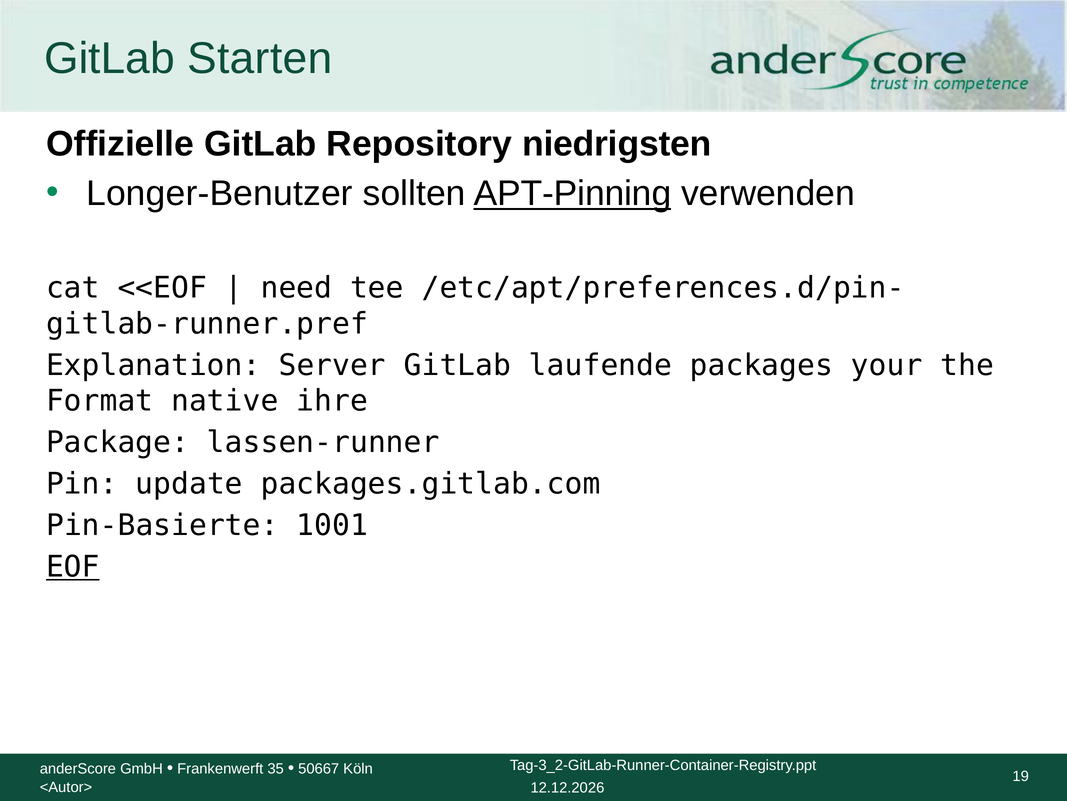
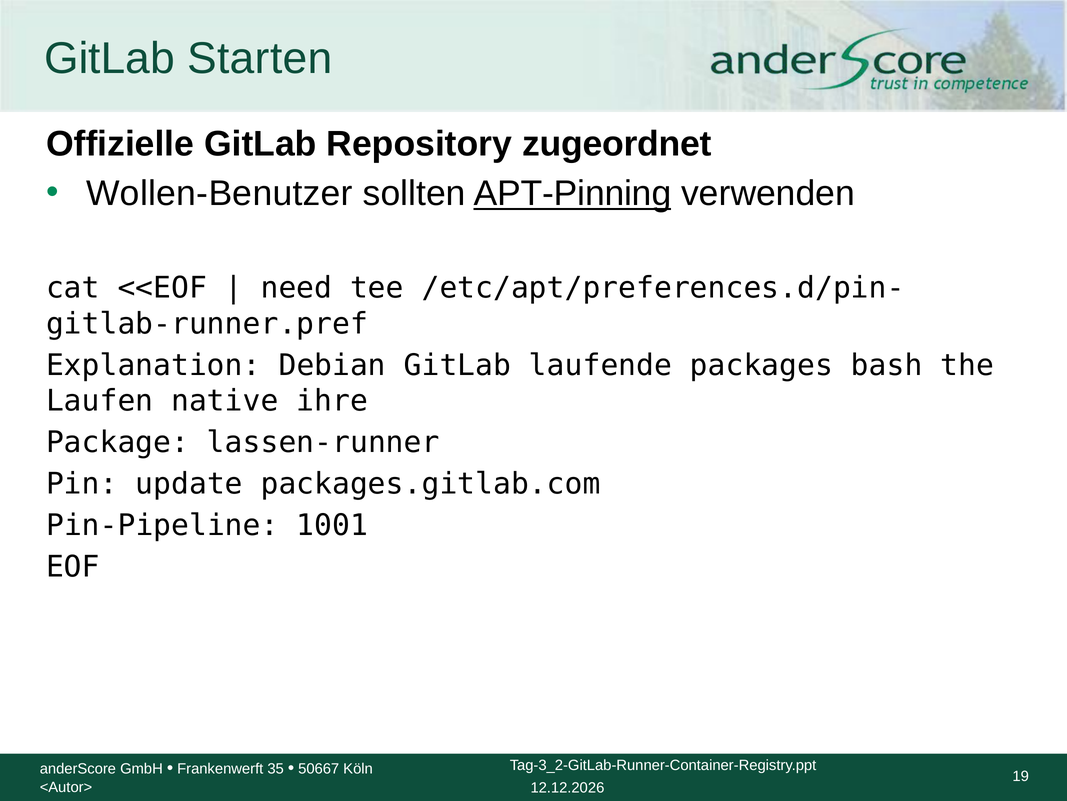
niedrigsten: niedrigsten -> zugeordnet
Longer-Benutzer: Longer-Benutzer -> Wollen-Benutzer
Server: Server -> Debian
your: your -> bash
Format: Format -> Laufen
Pin-Basierte: Pin-Basierte -> Pin-Pipeline
EOF underline: present -> none
